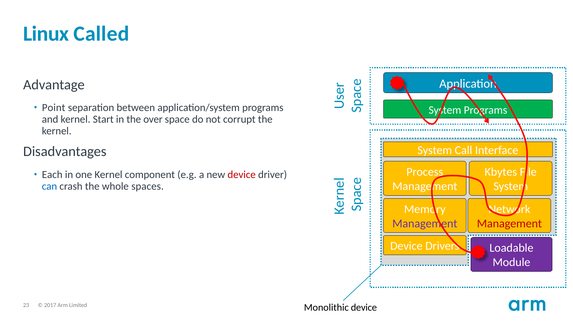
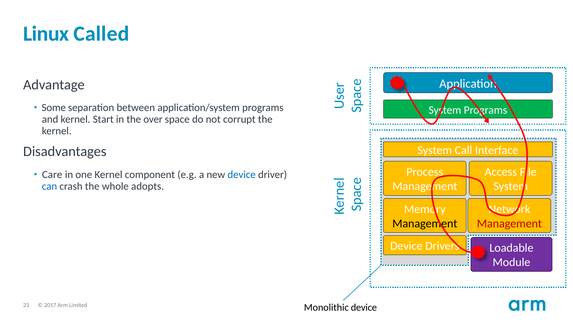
Point: Point -> Some
Kbytes: Kbytes -> Access
Each: Each -> Care
device at (242, 175) colour: red -> blue
spaces: spaces -> adopts
Management at (425, 224) colour: purple -> black
